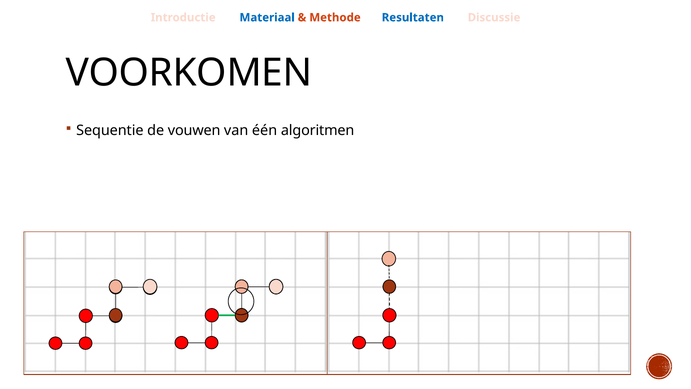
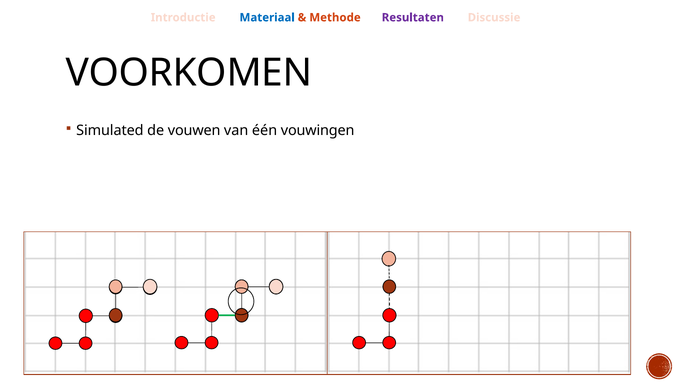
Resultaten colour: blue -> purple
Sequentie: Sequentie -> Simulated
algoritmen: algoritmen -> vouwingen
